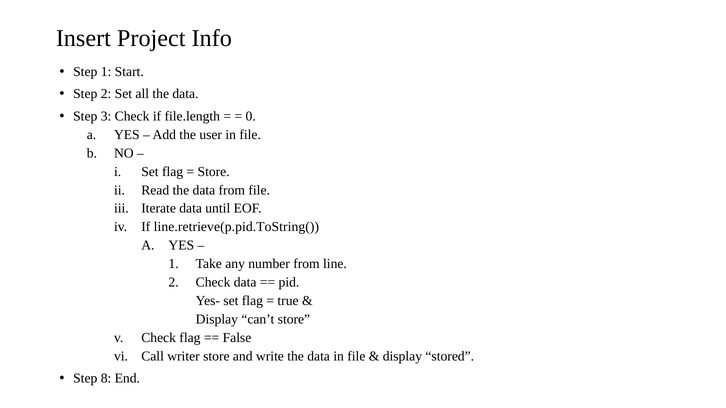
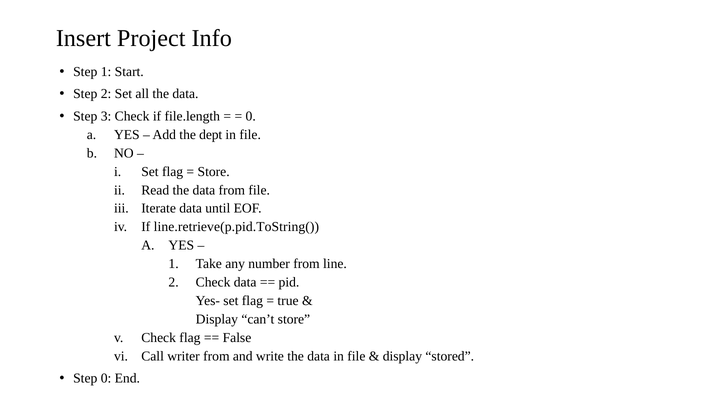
user: user -> dept
writer store: store -> from
Step 8: 8 -> 0
